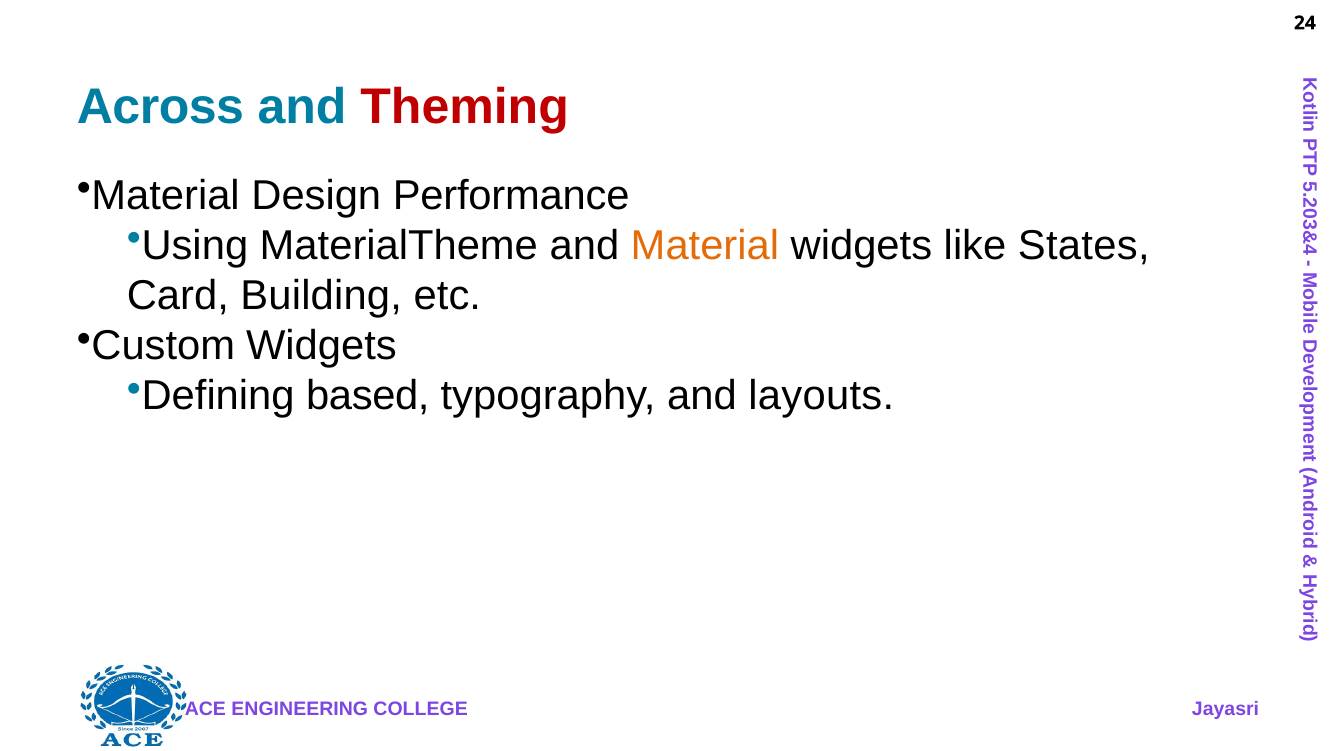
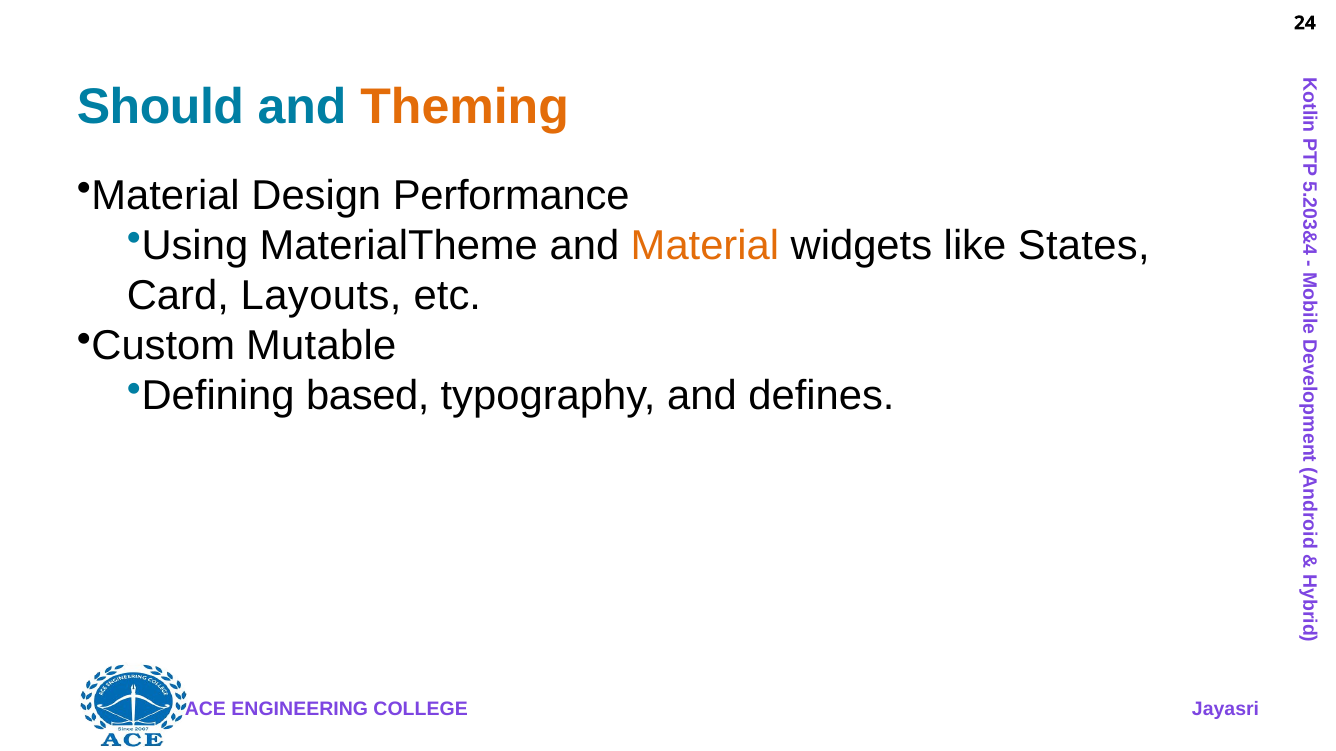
Across: Across -> Should
Theming colour: red -> orange
Building: Building -> Layouts
Custom Widgets: Widgets -> Mutable
layouts: layouts -> defines
